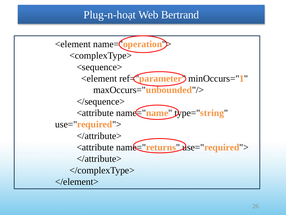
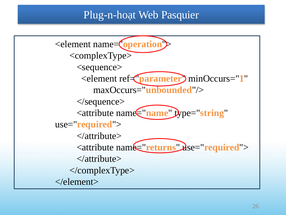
Bertrand: Bertrand -> Pasquier
